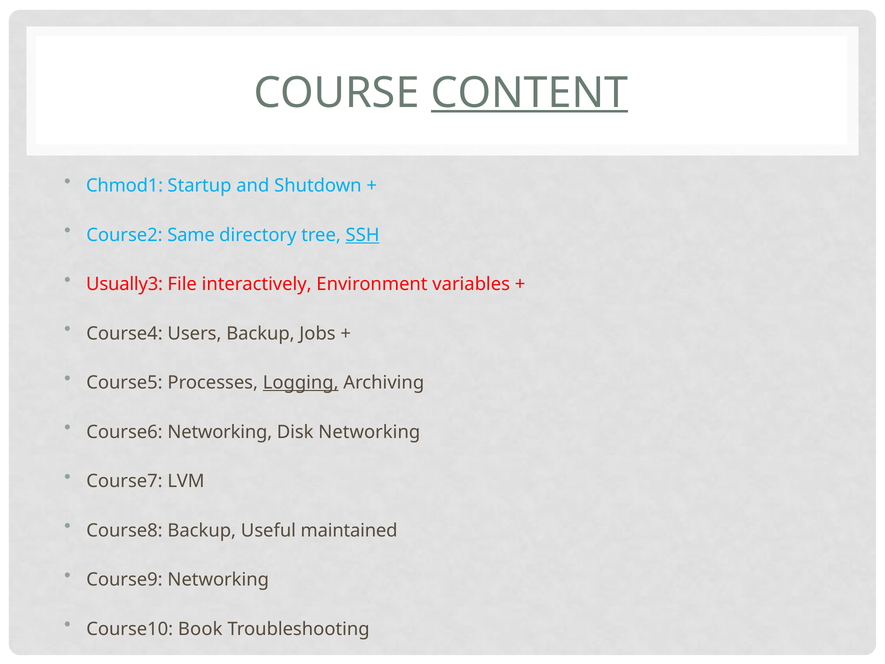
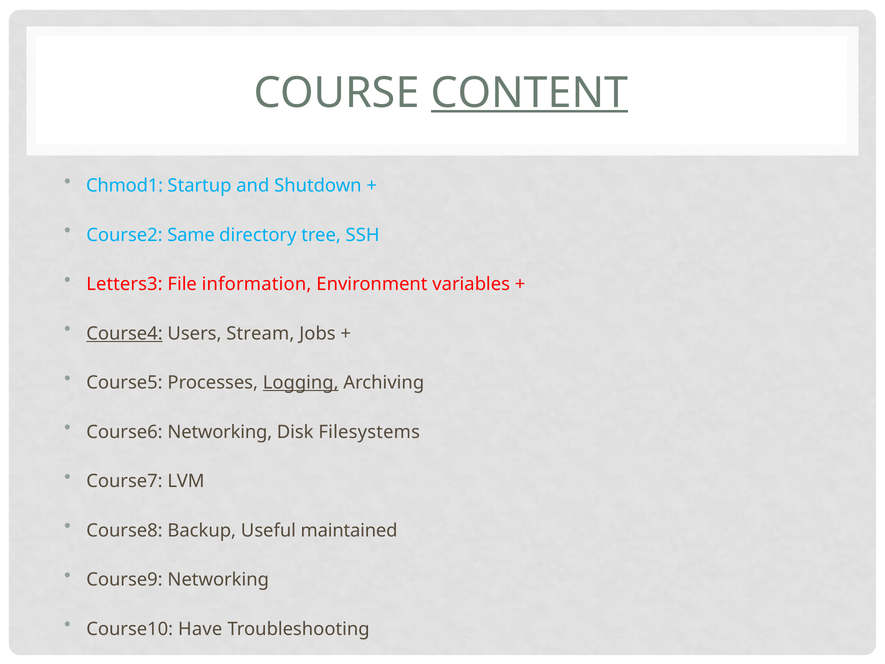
SSH underline: present -> none
Usually3: Usually3 -> Letters3
interactively: interactively -> information
Course4 underline: none -> present
Users Backup: Backup -> Stream
Disk Networking: Networking -> Filesystems
Book: Book -> Have
